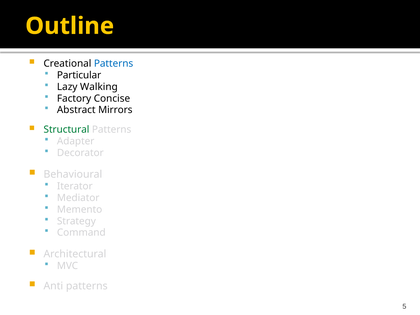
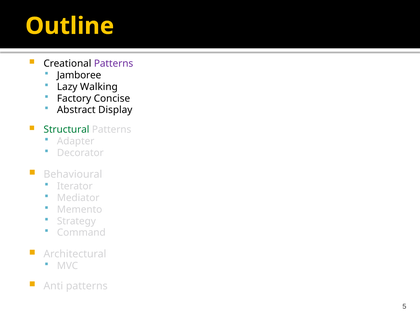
Patterns at (114, 64) colour: blue -> purple
Particular: Particular -> Jamboree
Mirrors: Mirrors -> Display
